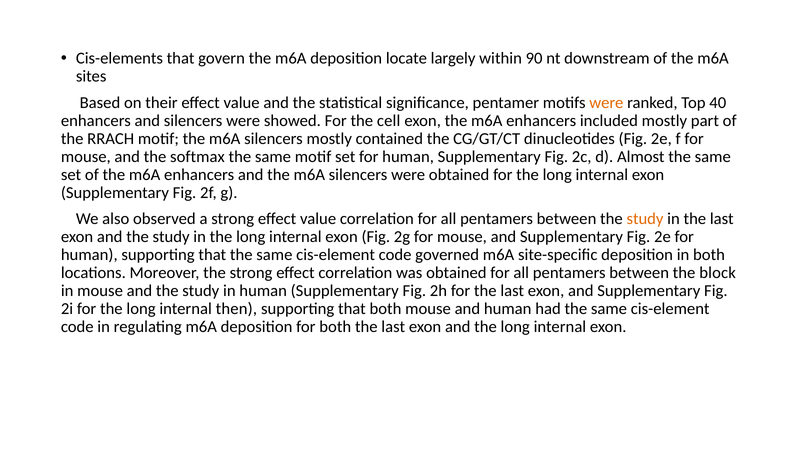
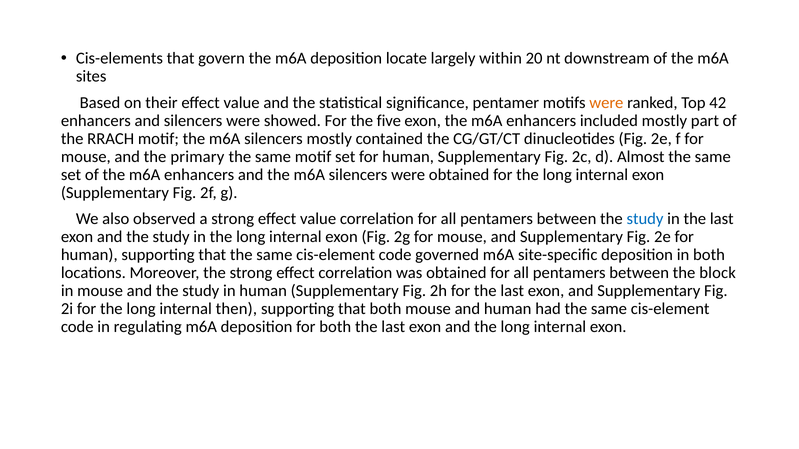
90: 90 -> 20
40: 40 -> 42
cell: cell -> five
softmax: softmax -> primary
study at (645, 219) colour: orange -> blue
